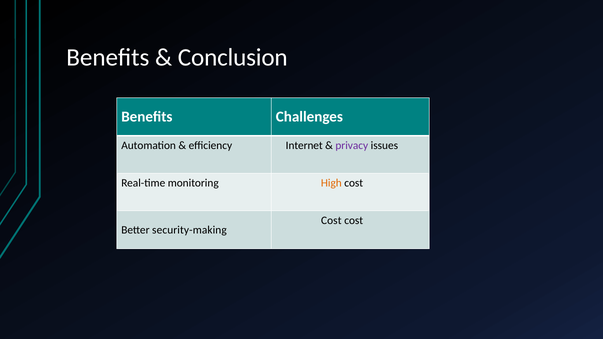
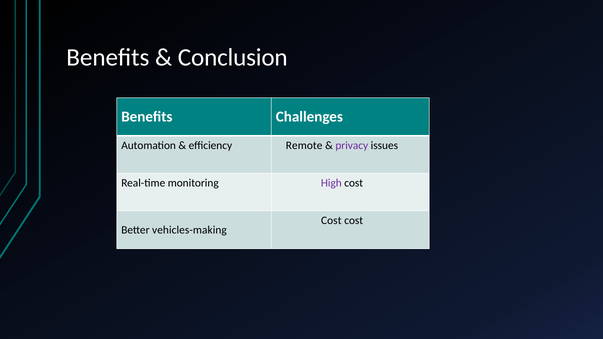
Internet: Internet -> Remote
High colour: orange -> purple
security-making: security-making -> vehicles-making
